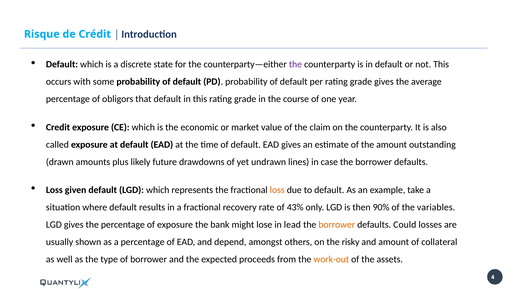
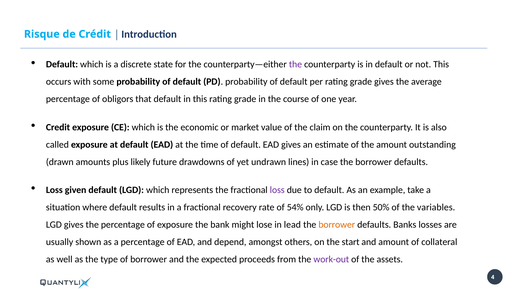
loss at (277, 190) colour: orange -> purple
43%: 43% -> 54%
90%: 90% -> 50%
Could: Could -> Banks
risky: risky -> start
work-out colour: orange -> purple
